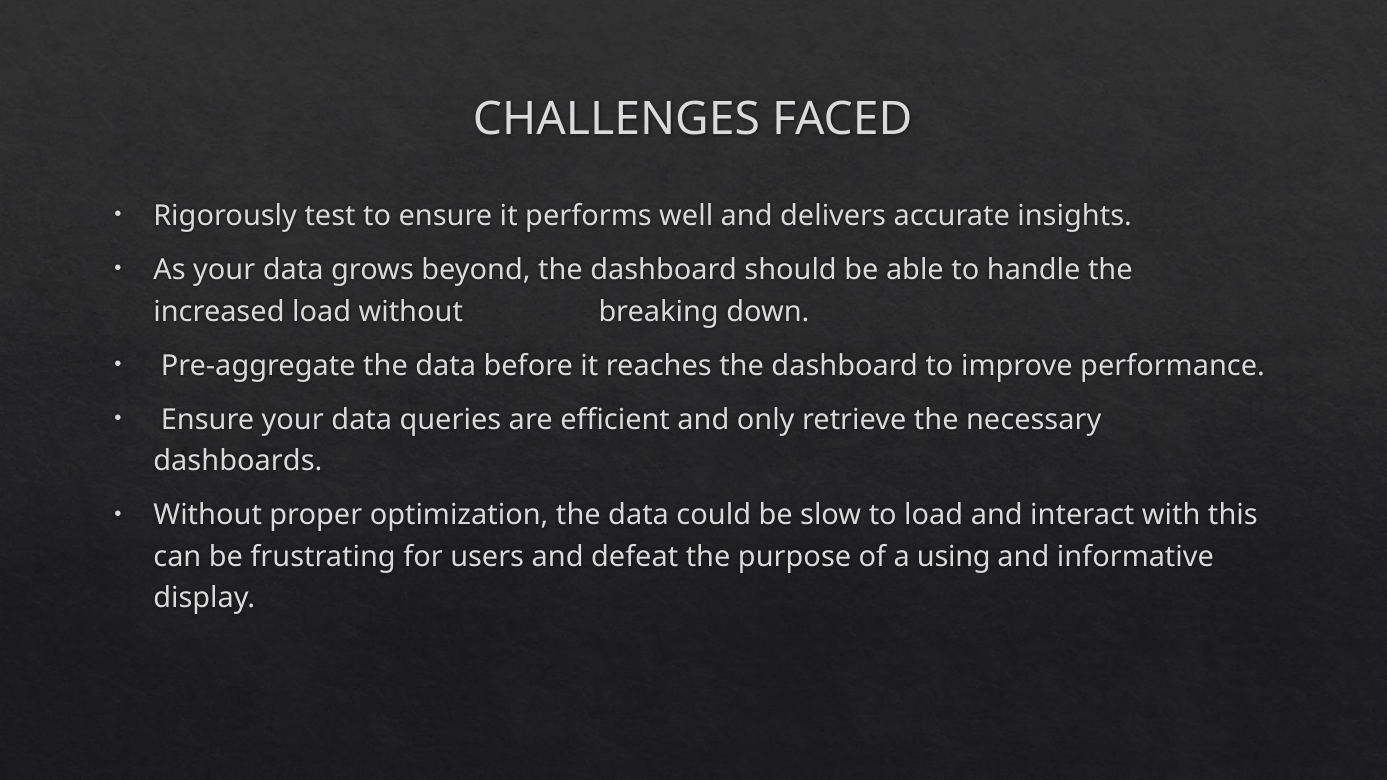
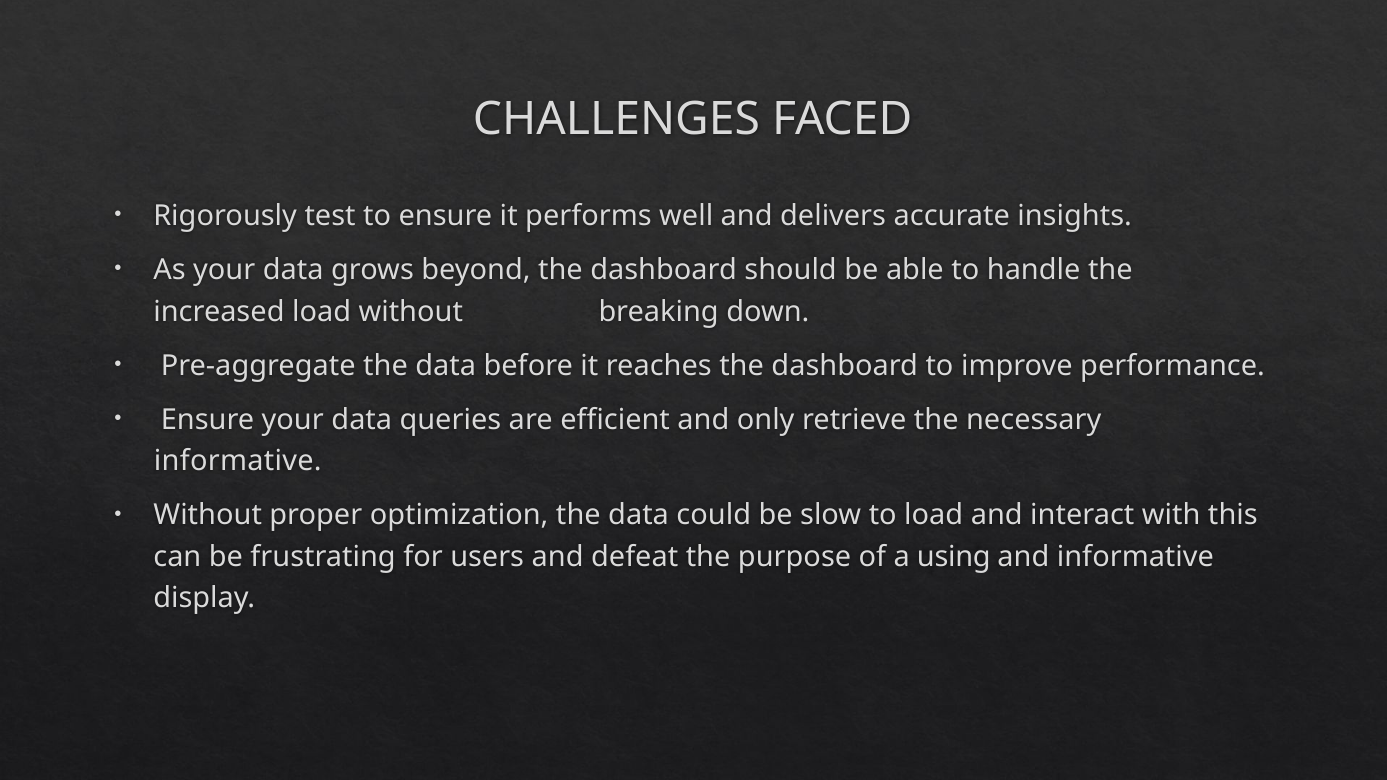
dashboards at (238, 461): dashboards -> informative
